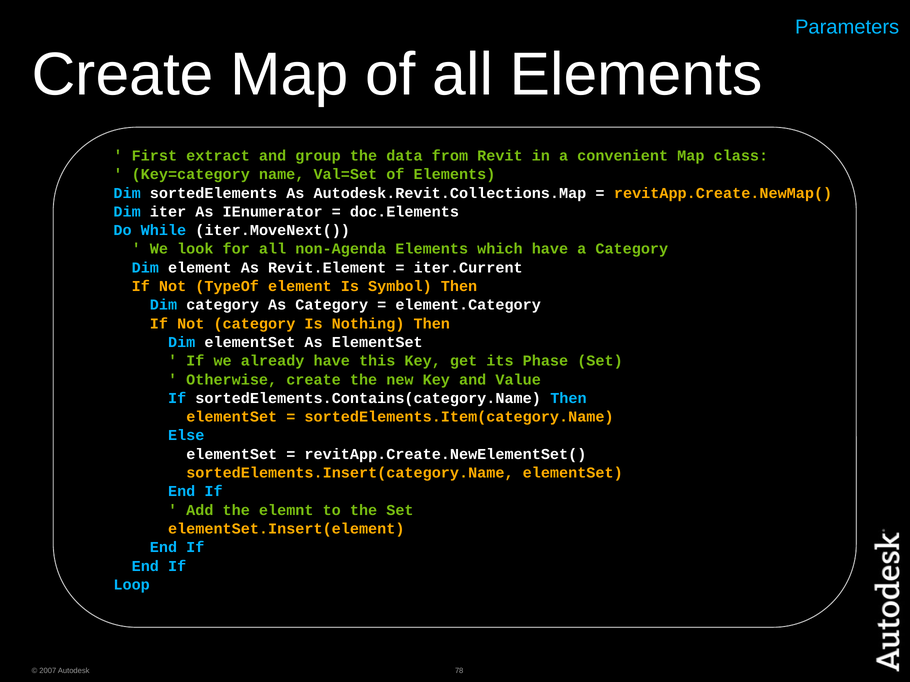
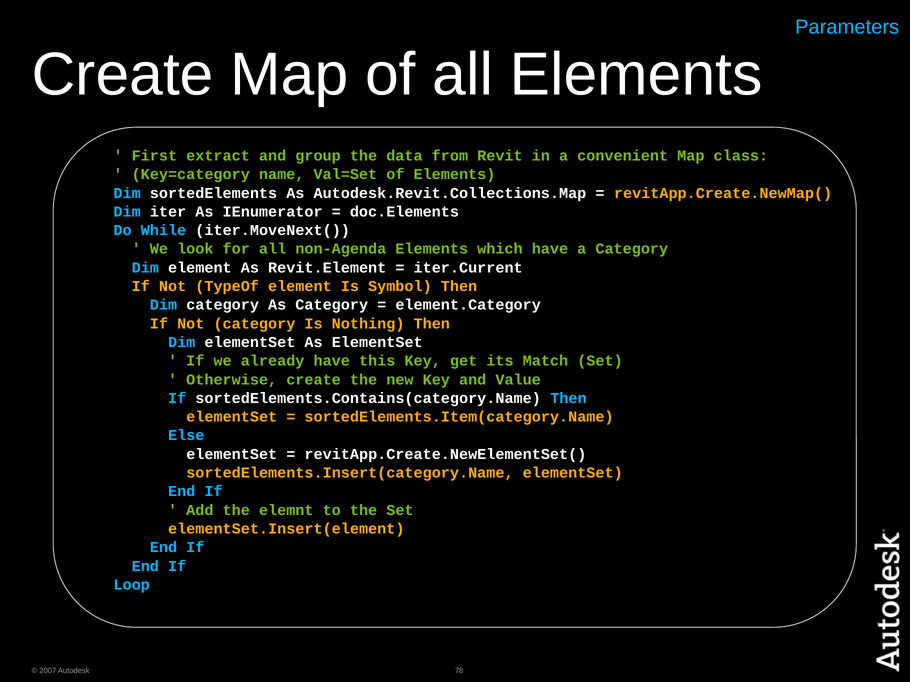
Phase: Phase -> Match
